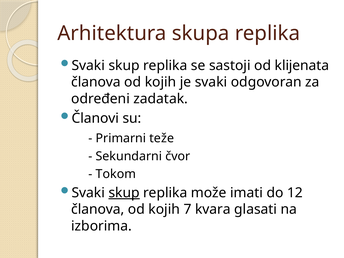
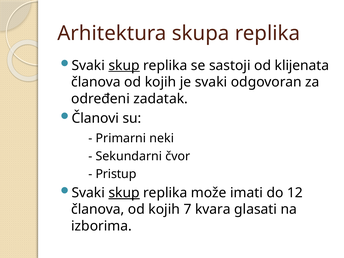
skup at (124, 65) underline: none -> present
teže: teže -> neki
Tokom: Tokom -> Pristup
